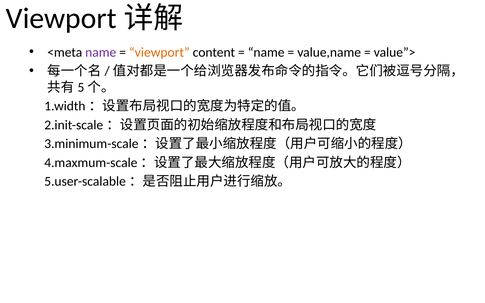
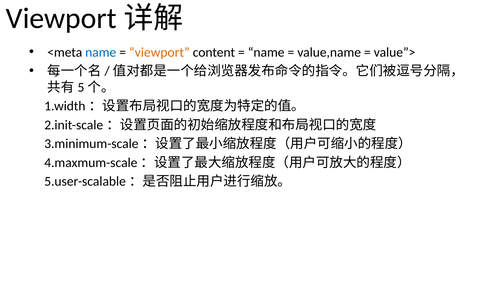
name at (101, 52) colour: purple -> blue
